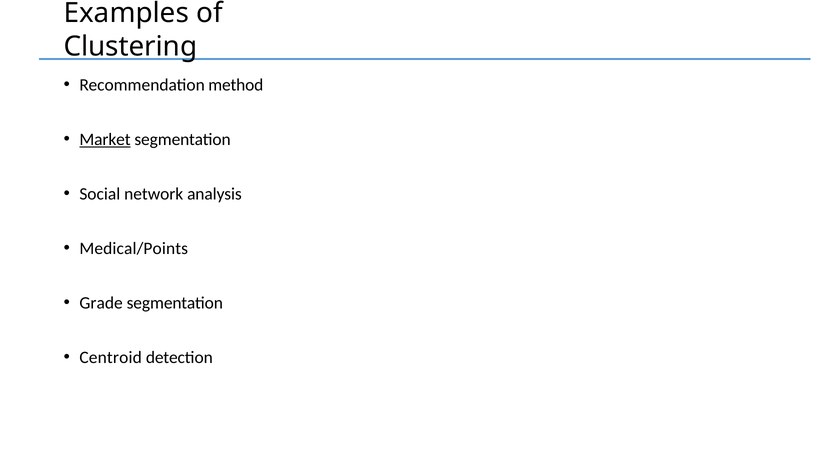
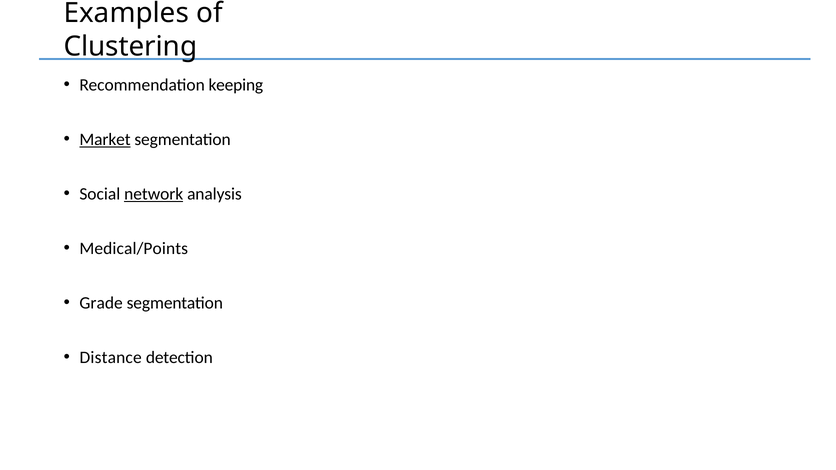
method: method -> keeping
network underline: none -> present
Centroid: Centroid -> Distance
